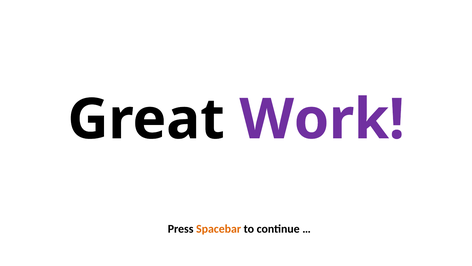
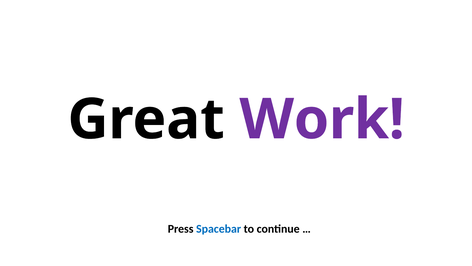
Spacebar colour: orange -> blue
